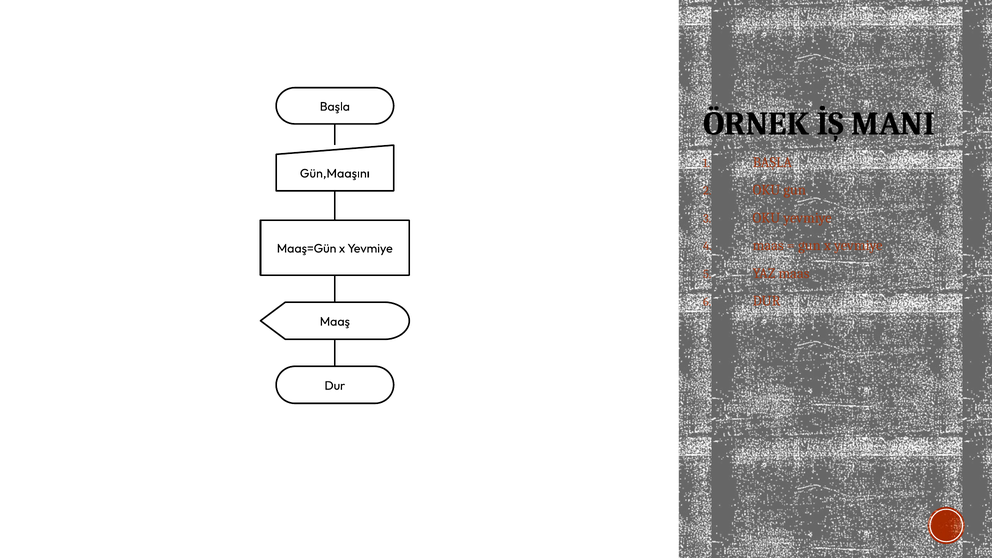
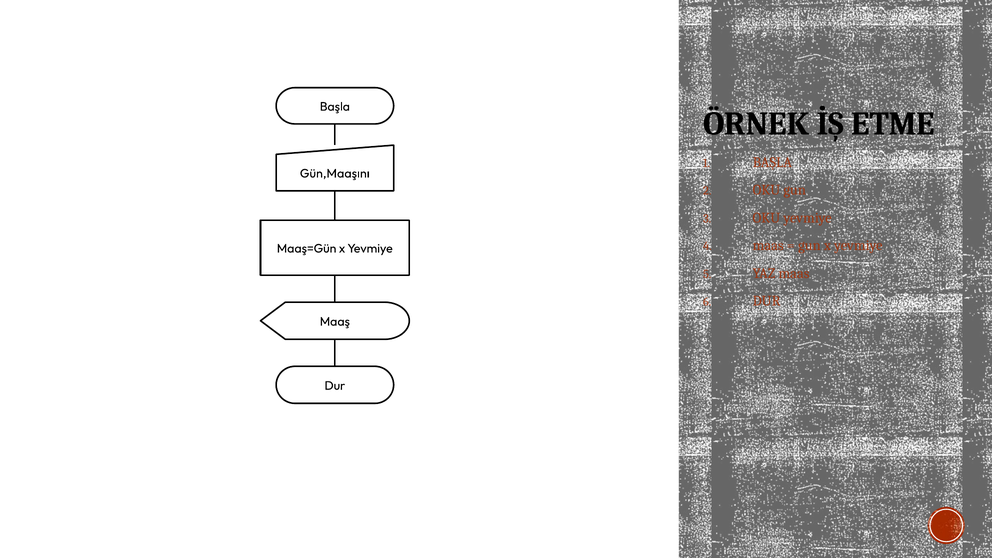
MANI: MANI -> ETME
